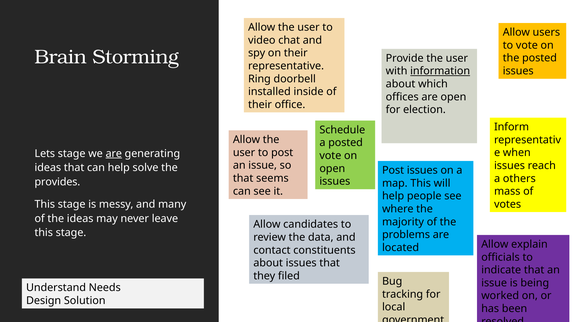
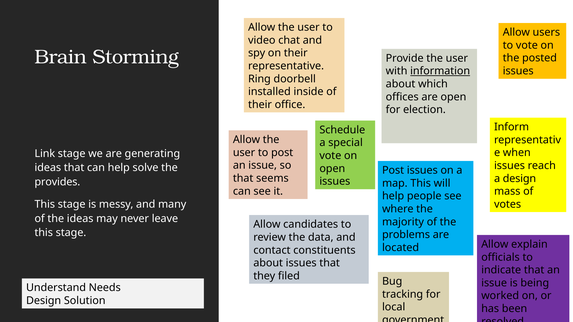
a posted: posted -> special
Lets: Lets -> Link
are at (114, 154) underline: present -> none
a others: others -> design
